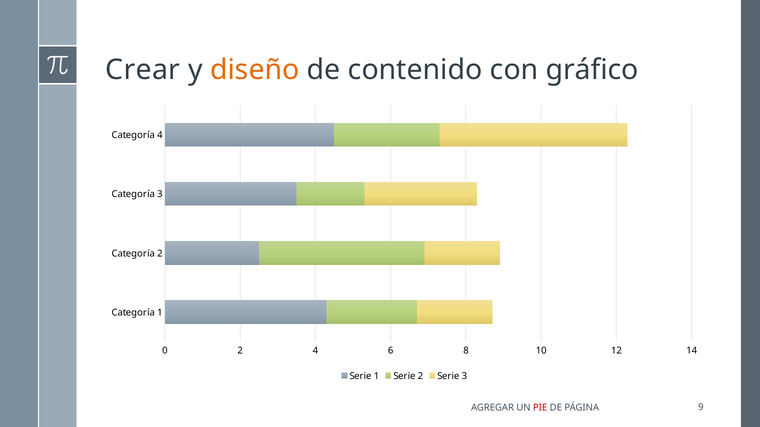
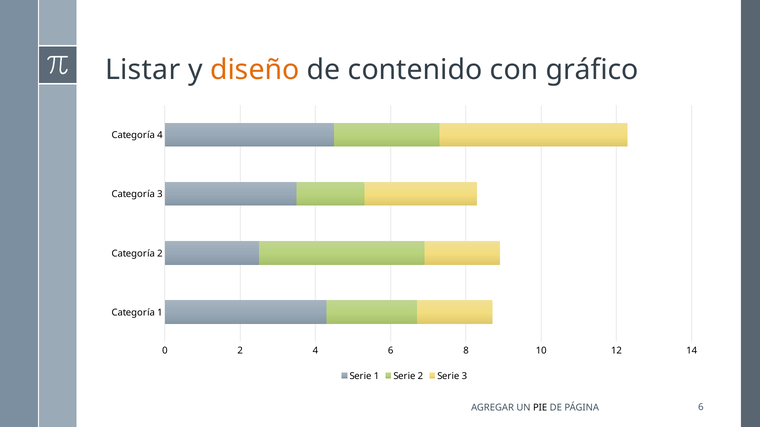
Crear: Crear -> Listar
PIE colour: red -> black
PÁGINA 9: 9 -> 6
